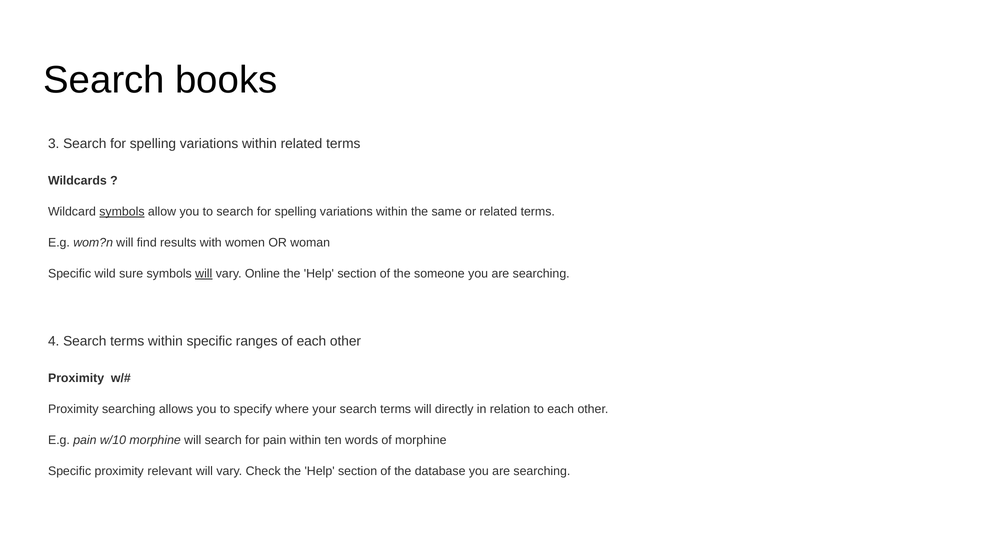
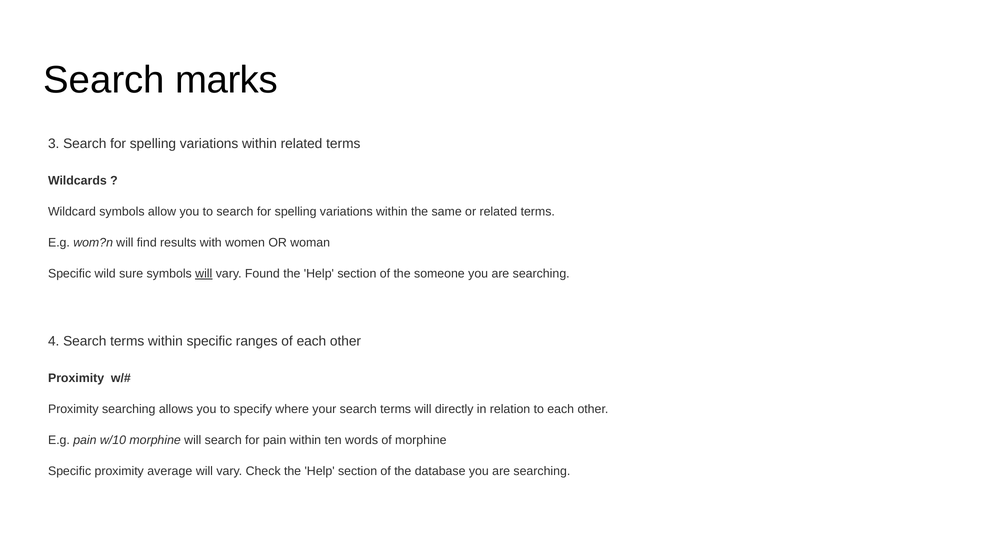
books: books -> marks
symbols at (122, 212) underline: present -> none
Online: Online -> Found
relevant: relevant -> average
